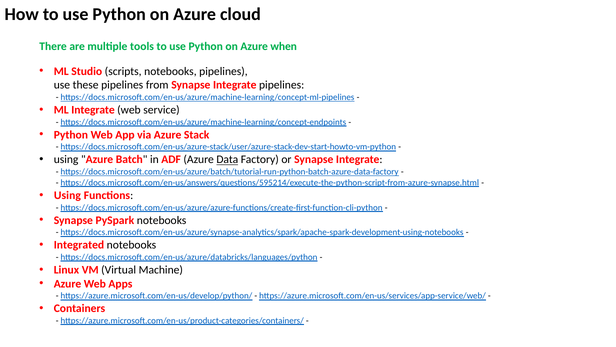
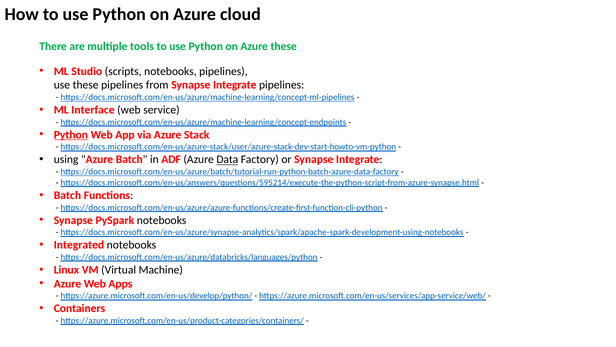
Azure when: when -> these
ML Integrate: Integrate -> Interface
Python at (71, 135) underline: none -> present
Using at (67, 195): Using -> Batch
